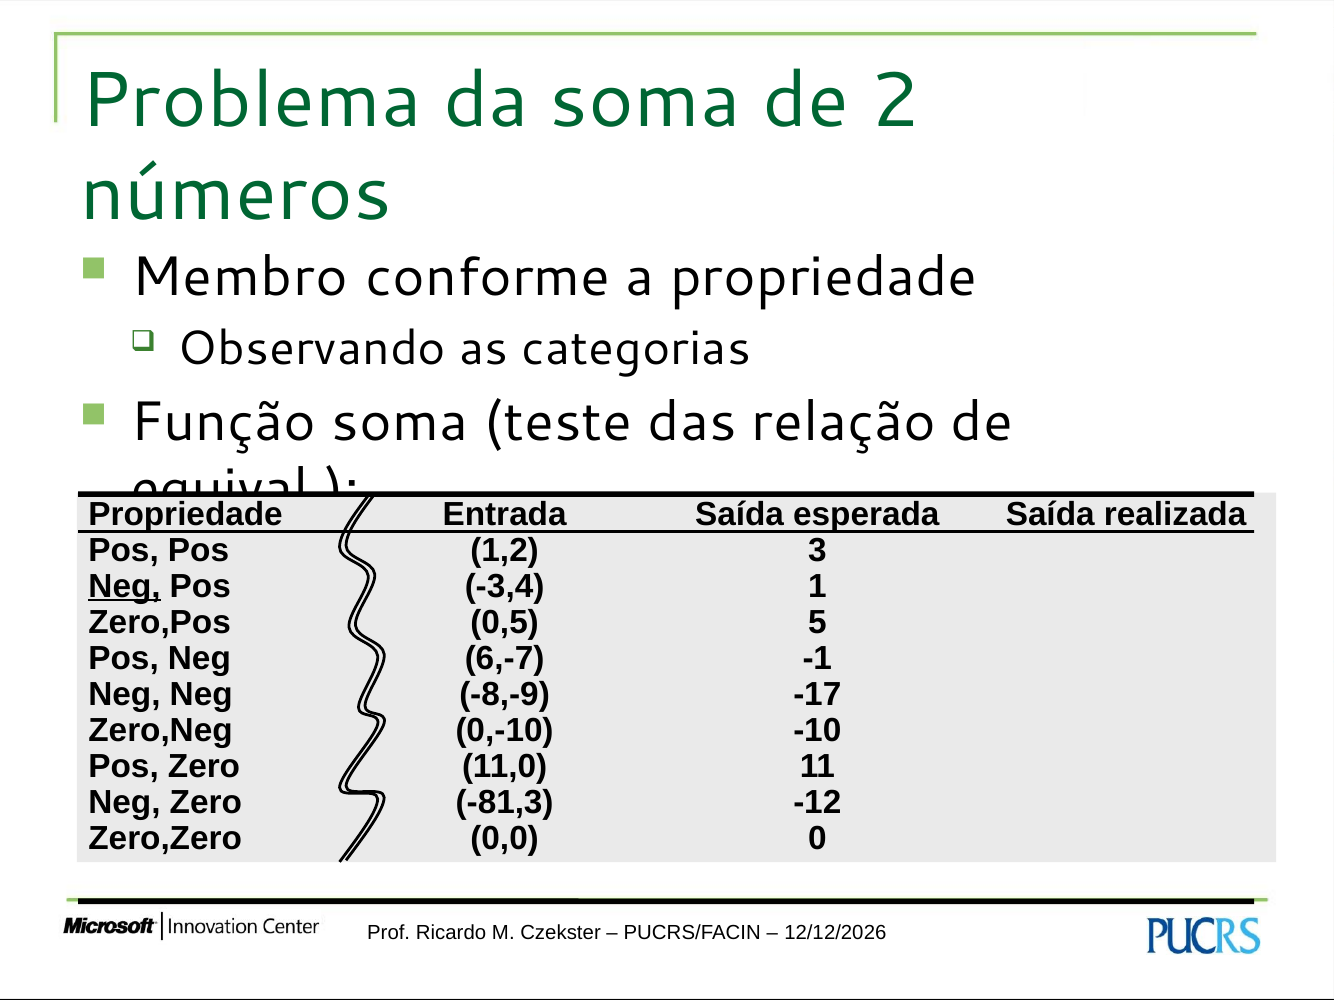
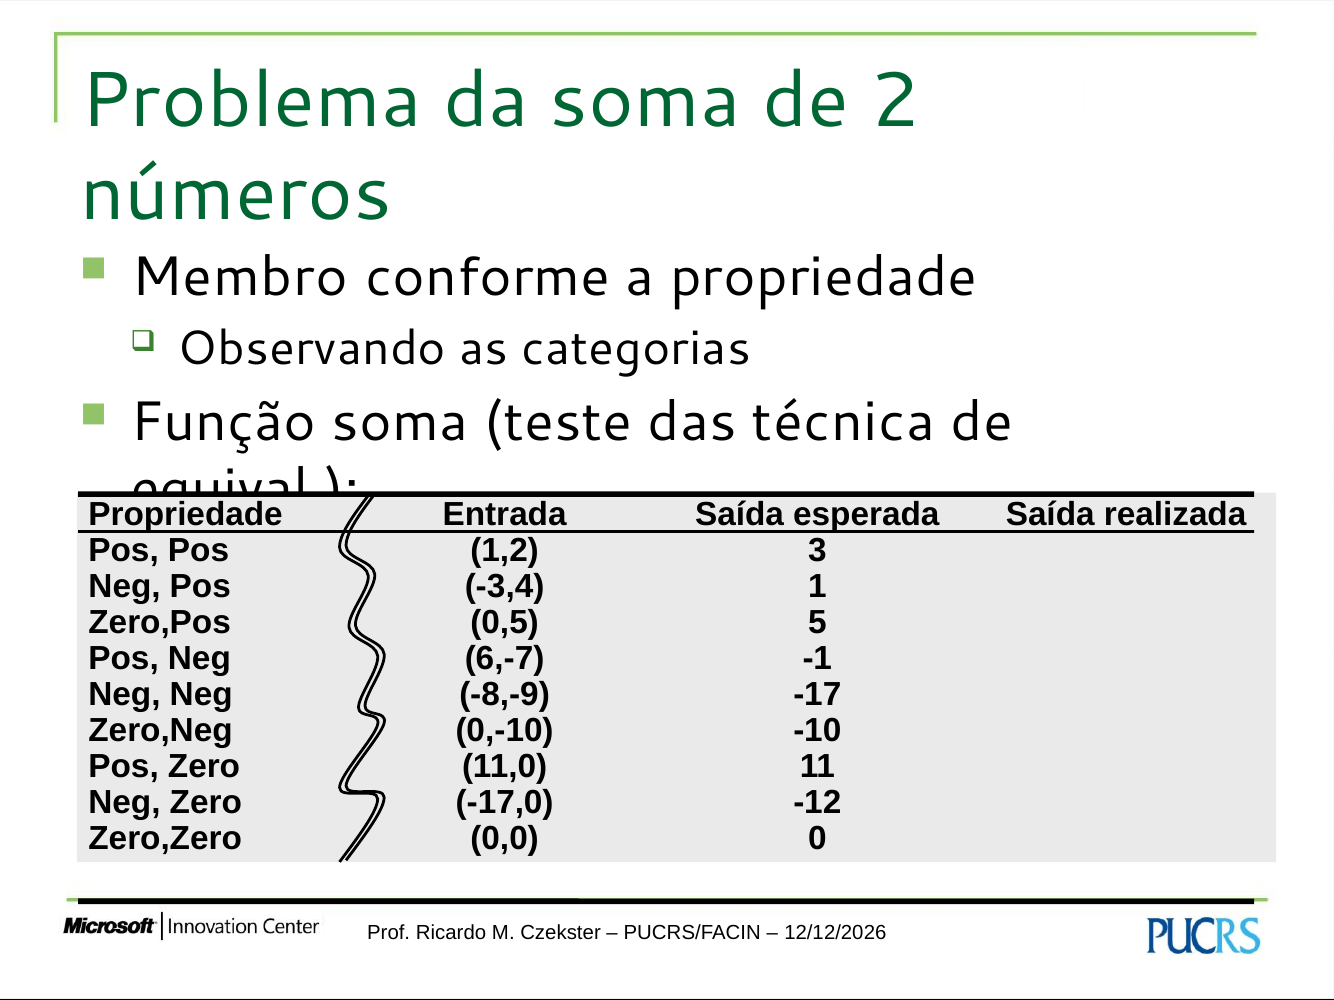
relação: relação -> técnica
Neg at (125, 586) underline: present -> none
-81,3: -81,3 -> -17,0
